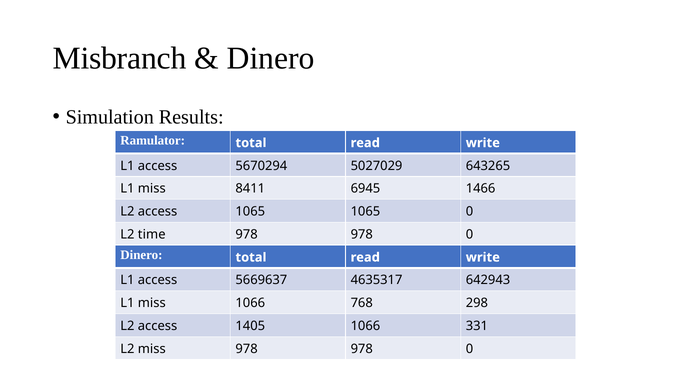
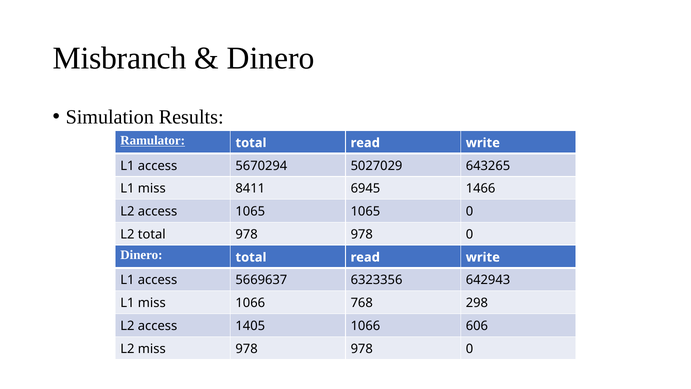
Ramulator underline: none -> present
L2 time: time -> total
4635317: 4635317 -> 6323356
331: 331 -> 606
